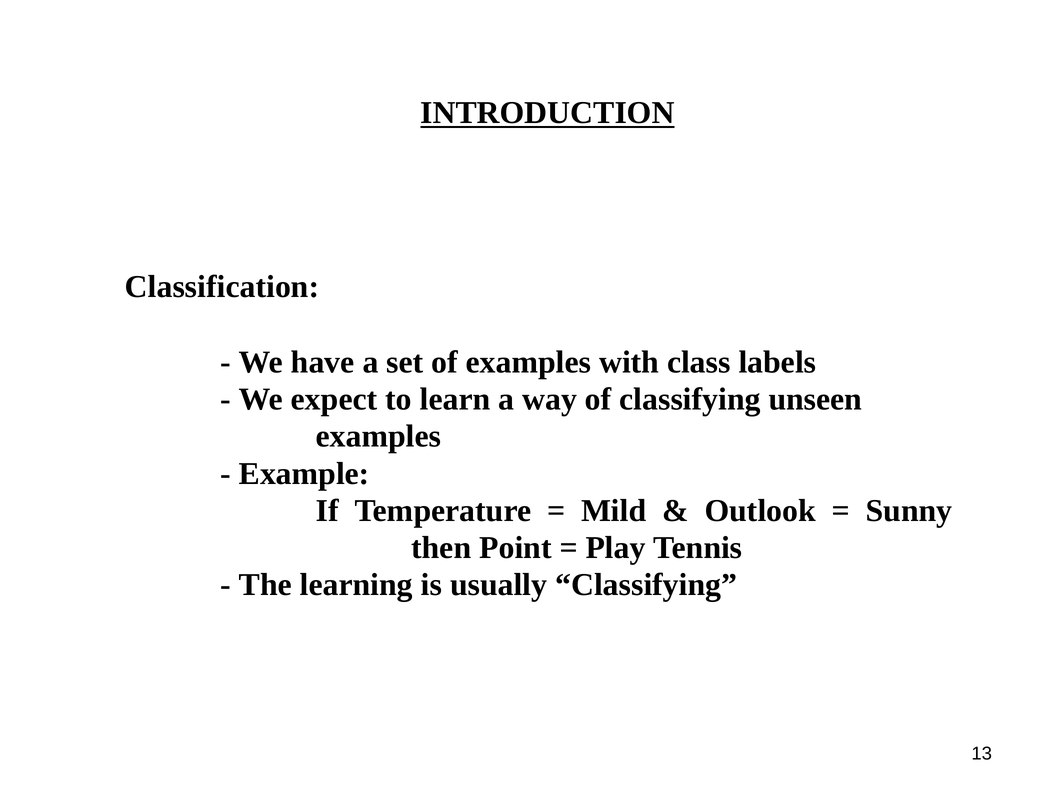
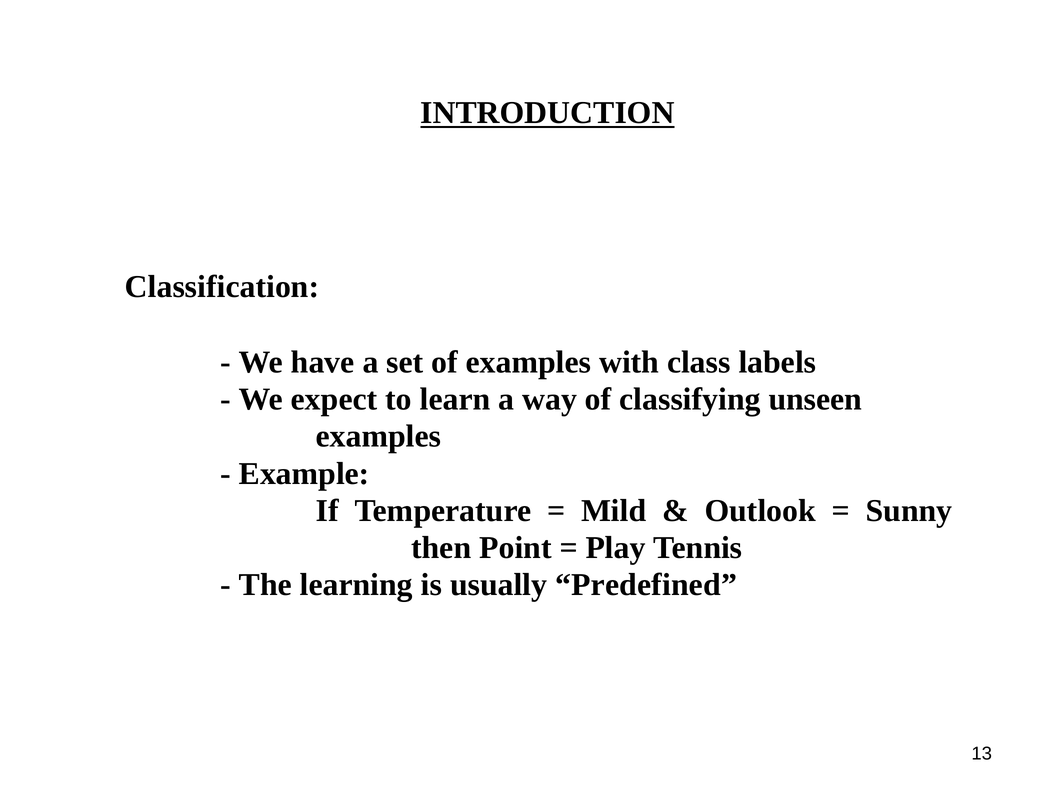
usually Classifying: Classifying -> Predefined
